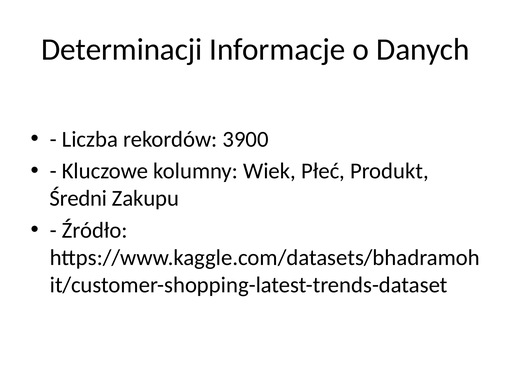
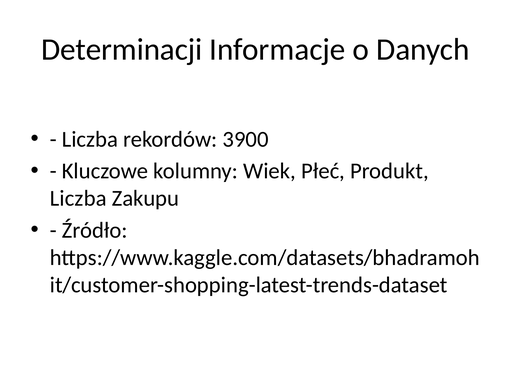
Średni at (78, 198): Średni -> Liczba
